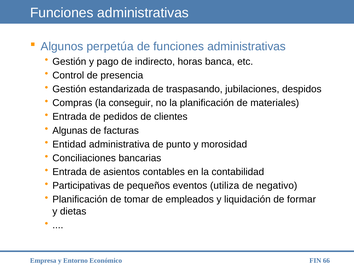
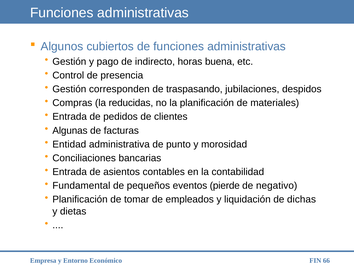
perpetúa: perpetúa -> cubiertos
banca: banca -> buena
estandarizada: estandarizada -> corresponden
conseguir: conseguir -> reducidas
Participativas: Participativas -> Fundamental
utiliza: utiliza -> pierde
formar: formar -> dichas
